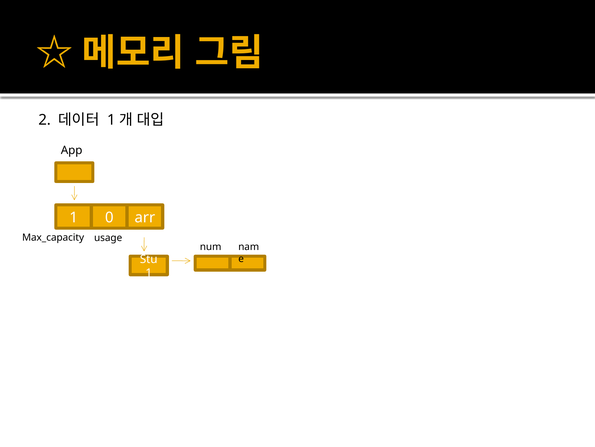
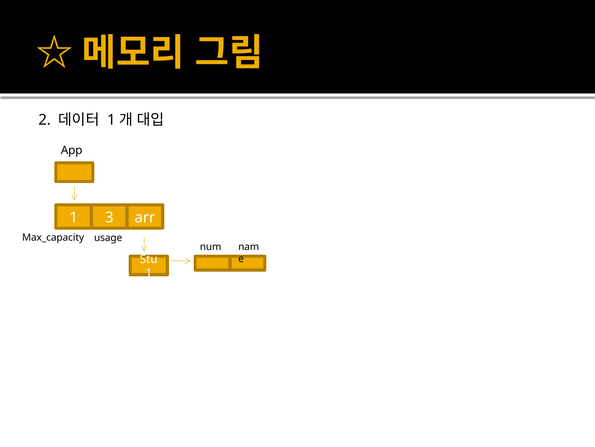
0: 0 -> 3
